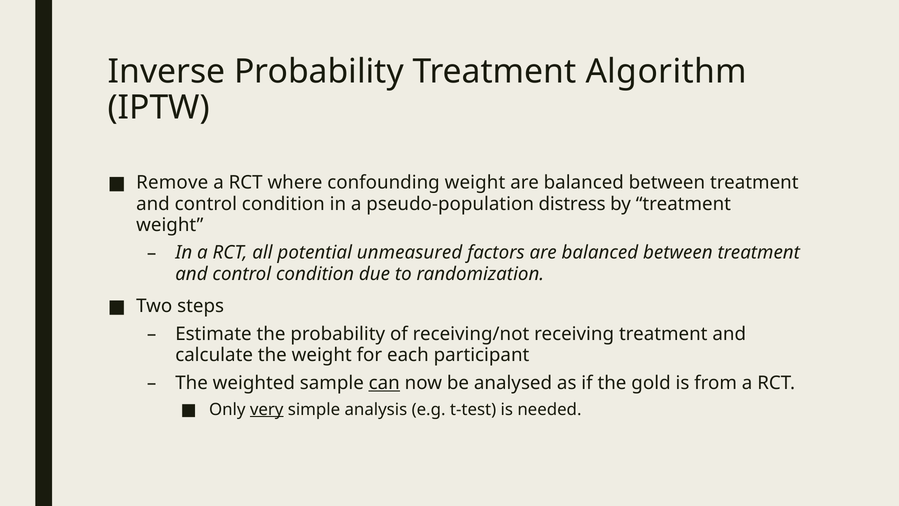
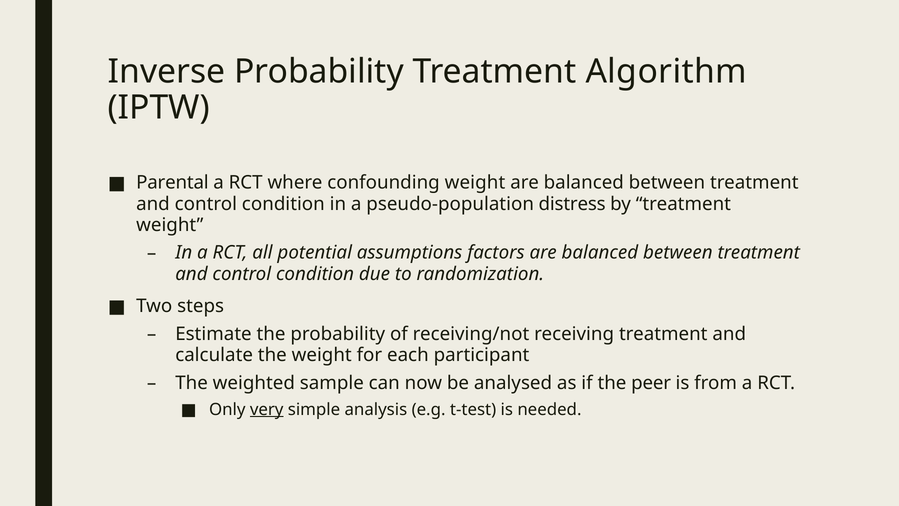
Remove: Remove -> Parental
unmeasured: unmeasured -> assumptions
can underline: present -> none
gold: gold -> peer
